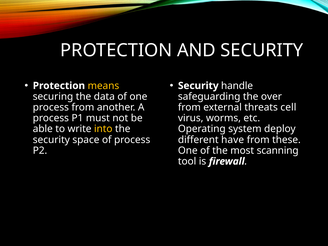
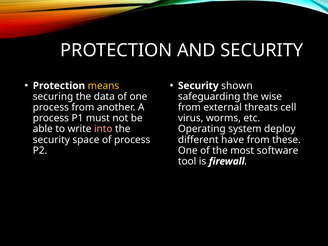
handle: handle -> shown
over: over -> wise
into colour: yellow -> pink
scanning: scanning -> software
